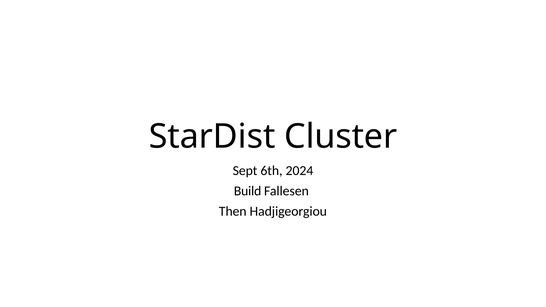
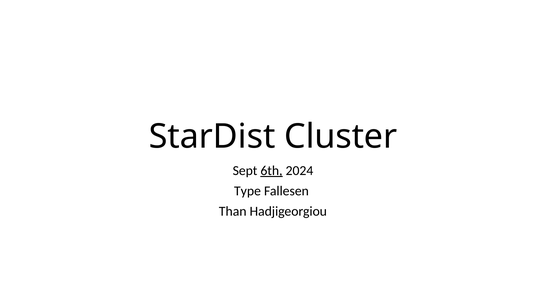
6th underline: none -> present
Build: Build -> Type
Then: Then -> Than
